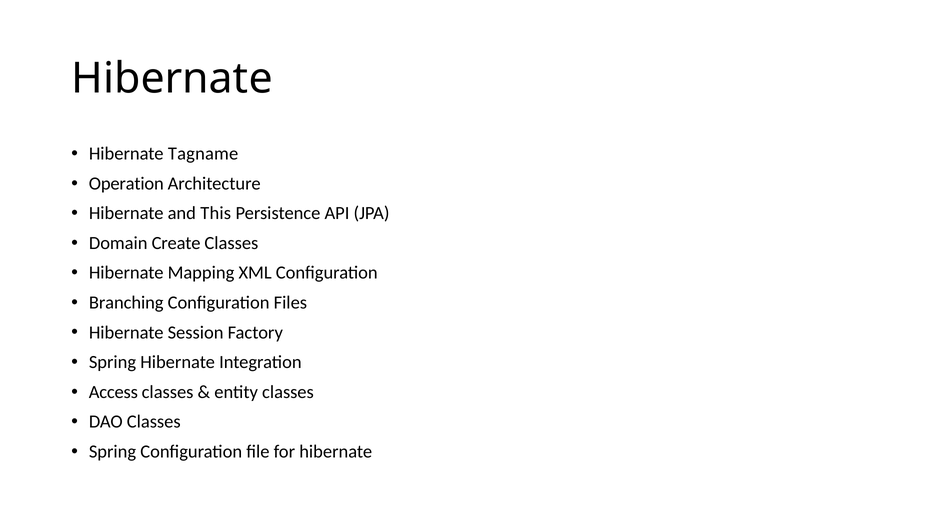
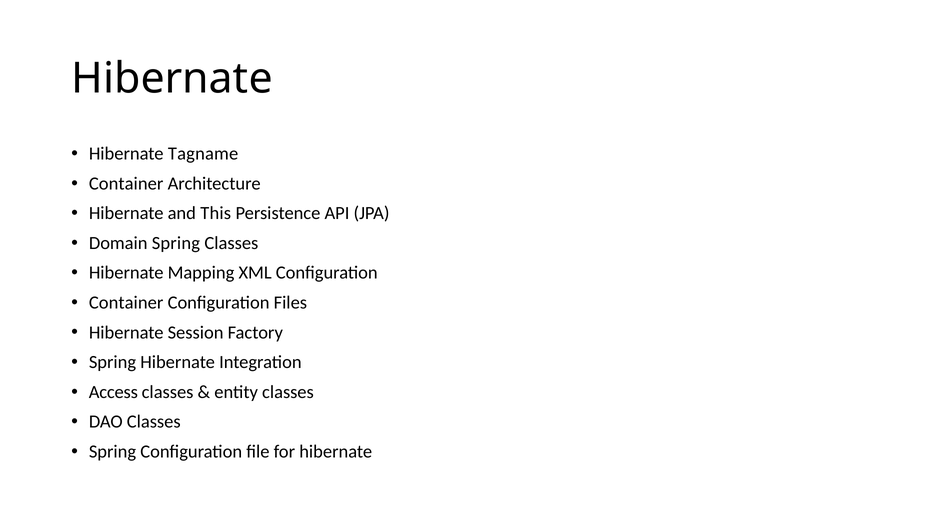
Operation at (126, 183): Operation -> Container
Domain Create: Create -> Spring
Branching at (126, 302): Branching -> Container
